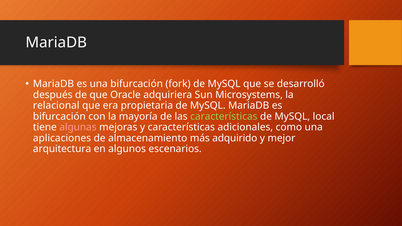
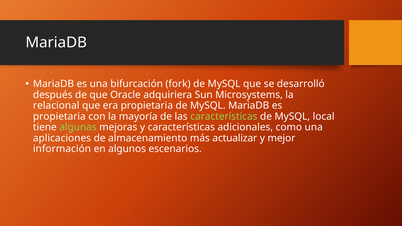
bifurcación at (59, 116): bifurcación -> propietaria
algunas colour: pink -> light green
adquirido: adquirido -> actualizar
arquitectura: arquitectura -> información
